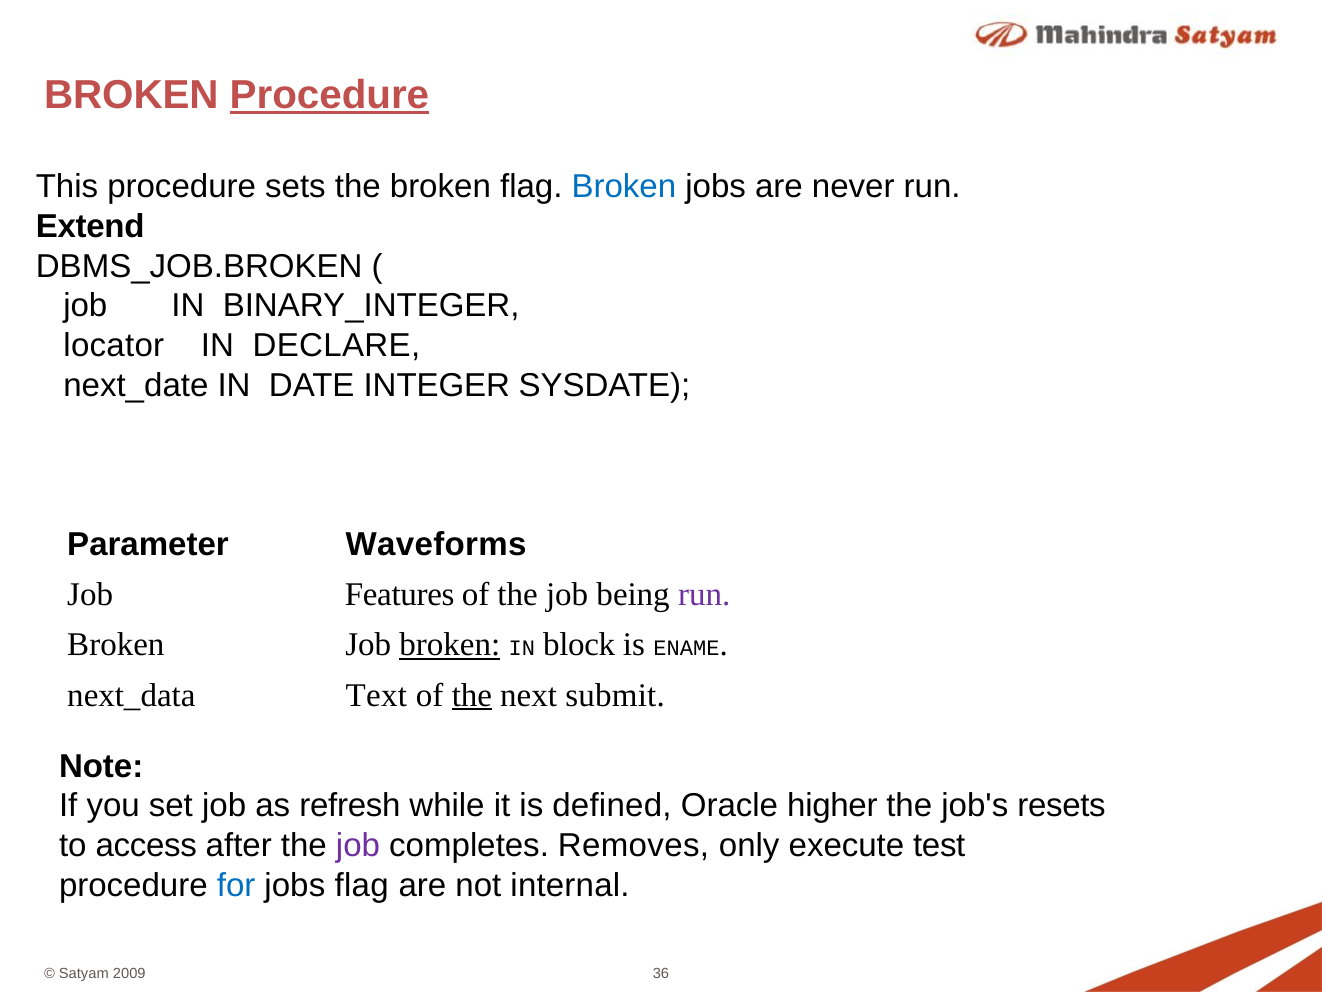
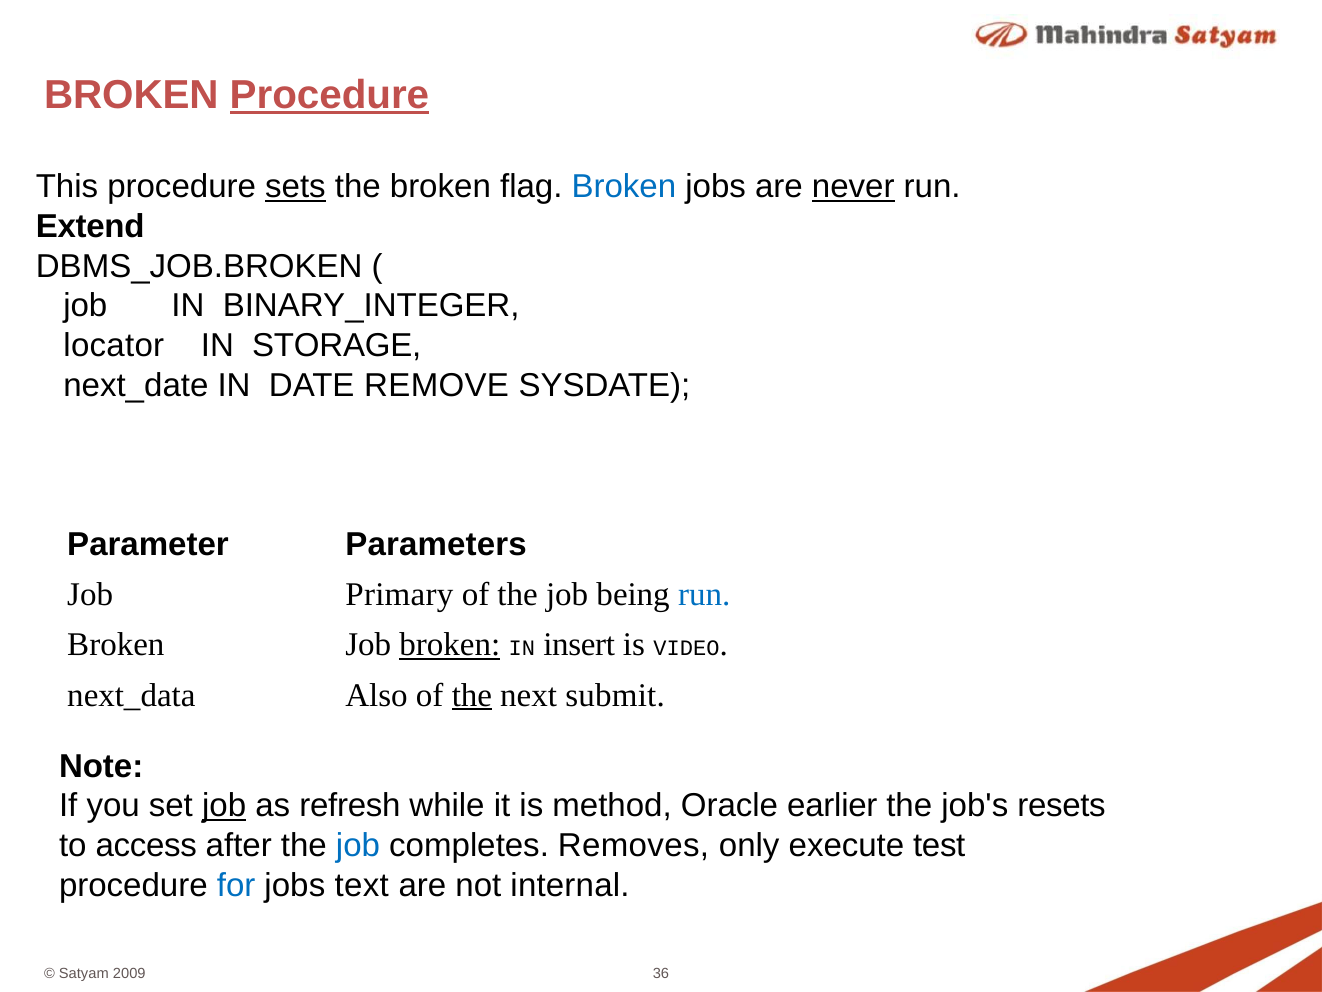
sets underline: none -> present
never underline: none -> present
DECLARE: DECLARE -> STORAGE
INTEGER: INTEGER -> REMOVE
Waveforms: Waveforms -> Parameters
Features: Features -> Primary
run at (704, 594) colour: purple -> blue
block: block -> insert
ENAME: ENAME -> VIDEO
Text: Text -> Also
job at (224, 806) underline: none -> present
defined: defined -> method
higher: higher -> earlier
job at (358, 845) colour: purple -> blue
jobs flag: flag -> text
